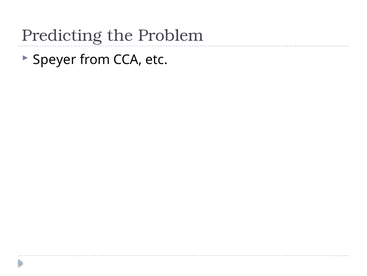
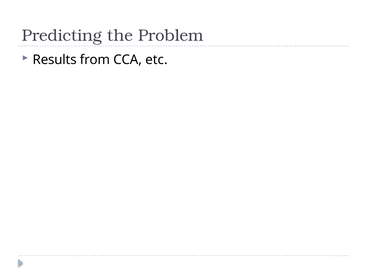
Speyer: Speyer -> Results
